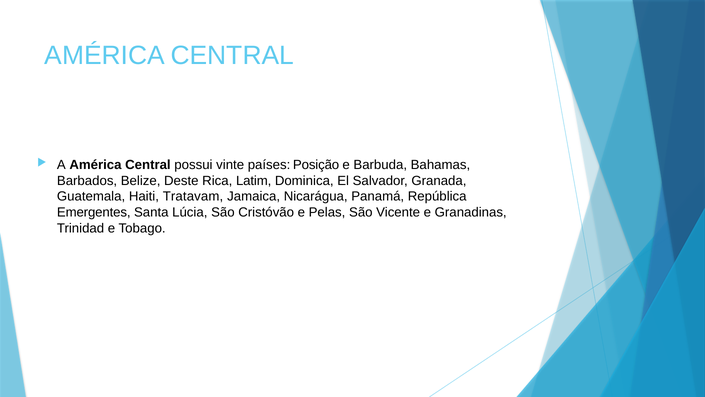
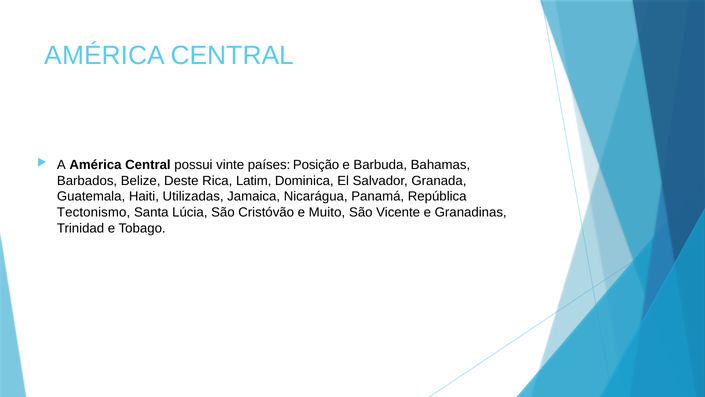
Tratavam: Tratavam -> Utilizadas
Emergentes: Emergentes -> Tectonismo
Pelas: Pelas -> Muito
